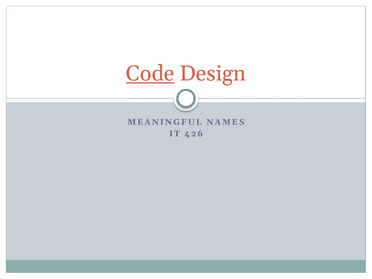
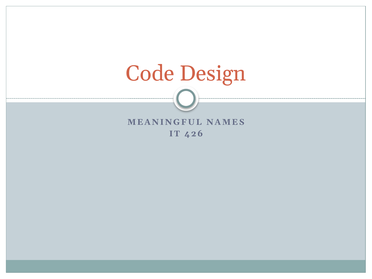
Code underline: present -> none
